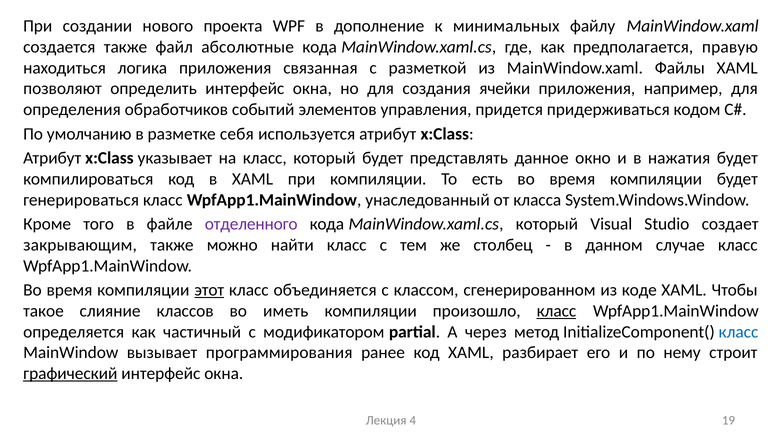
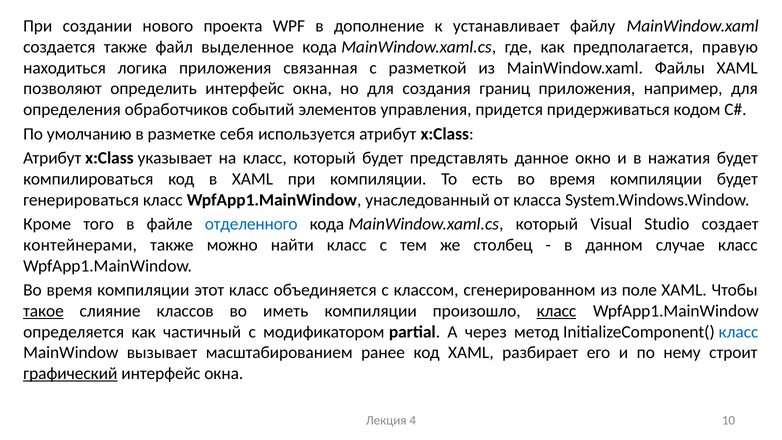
минимальных: минимальных -> устанавливает
абсолютные: абсолютные -> выделенное
ячейки: ячейки -> границ
отделенного colour: purple -> blue
закрывающим: закрывающим -> контейнерами
этот underline: present -> none
коде: коде -> поле
такое underline: none -> present
программирования: программирования -> масштабированием
19: 19 -> 10
